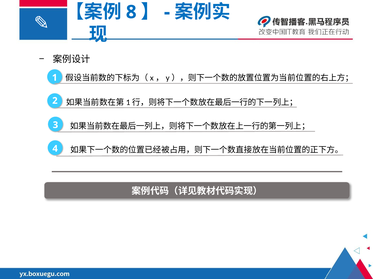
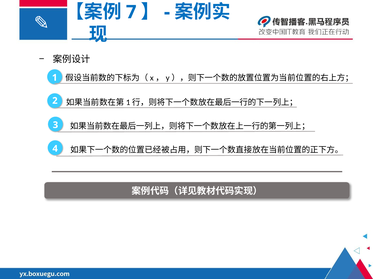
8: 8 -> 7
